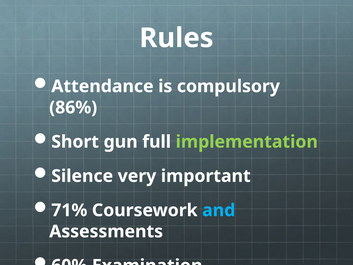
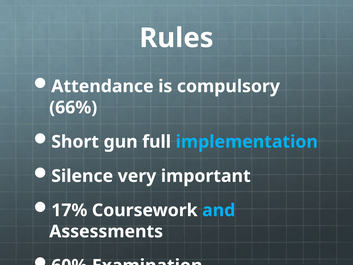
86%: 86% -> 66%
implementation colour: light green -> light blue
71%: 71% -> 17%
